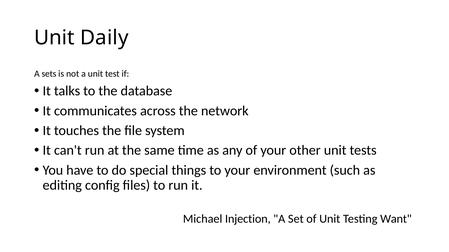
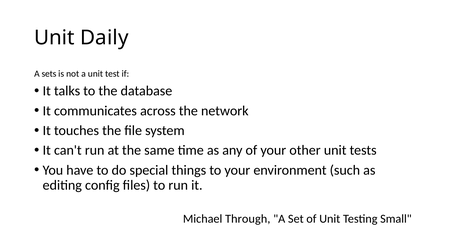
Injection: Injection -> Through
Want: Want -> Small
